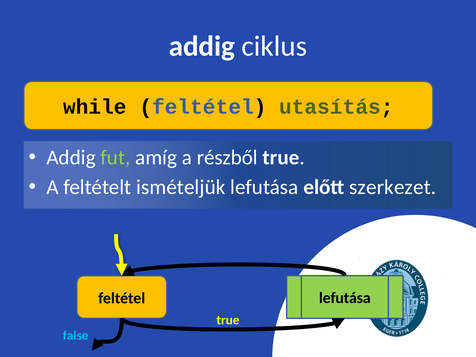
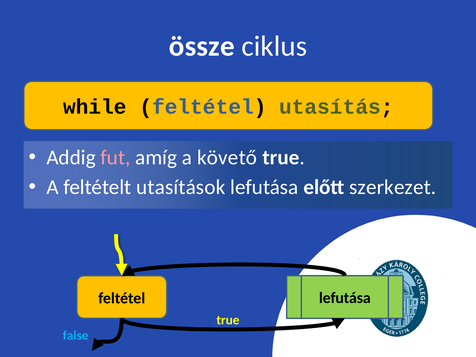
addig at (202, 46): addig -> össze
fut colour: light green -> pink
részből: részből -> követő
ismételjük: ismételjük -> utasítások
